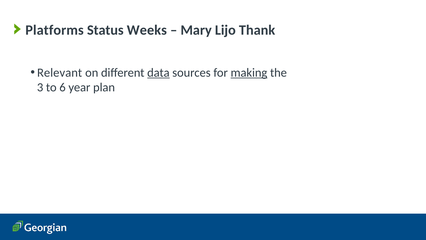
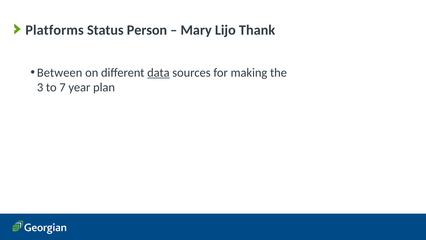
Weeks: Weeks -> Person
Relevant: Relevant -> Between
making underline: present -> none
6: 6 -> 7
